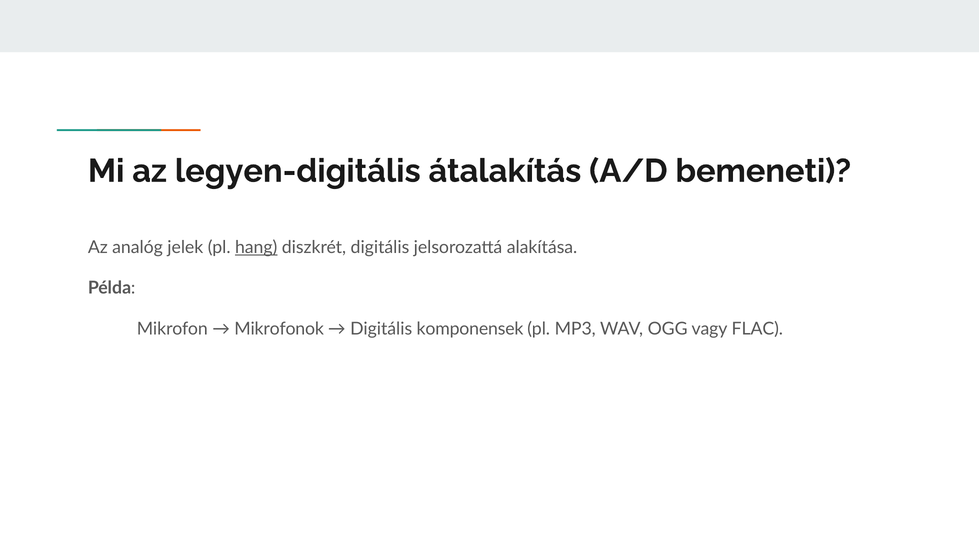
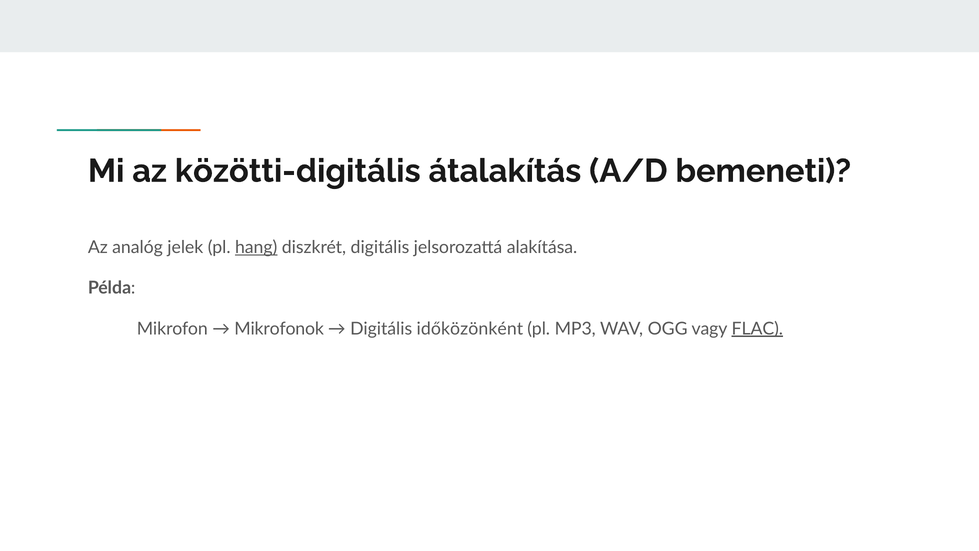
legyen-digitális: legyen-digitális -> közötti-digitális
komponensek: komponensek -> időközönként
FLAC underline: none -> present
